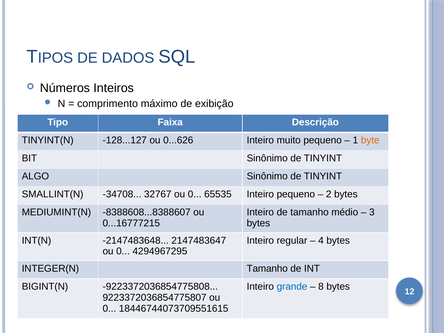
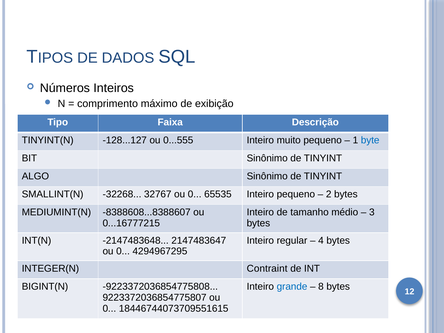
0...626: 0...626 -> 0...555
byte colour: orange -> blue
-34708: -34708 -> -32268
INTEGER(N Tamanho: Tamanho -> Contraint
